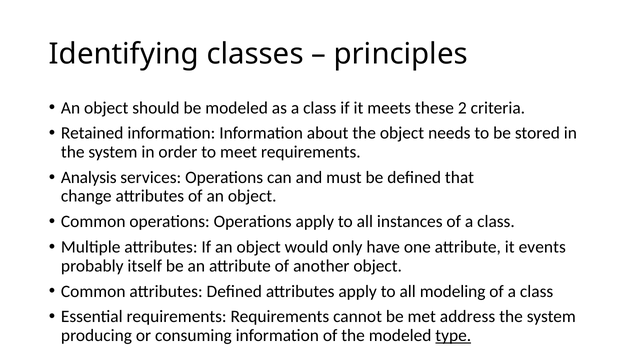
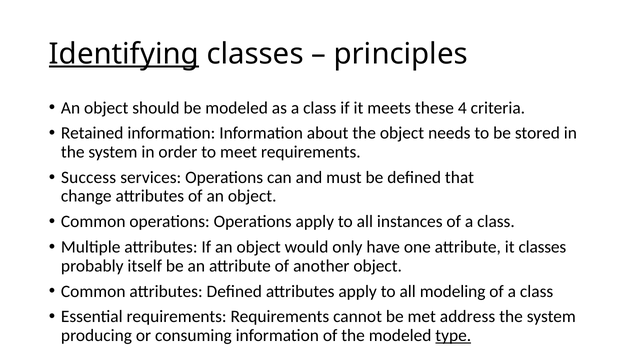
Identifying underline: none -> present
2: 2 -> 4
Analysis: Analysis -> Success
it events: events -> classes
